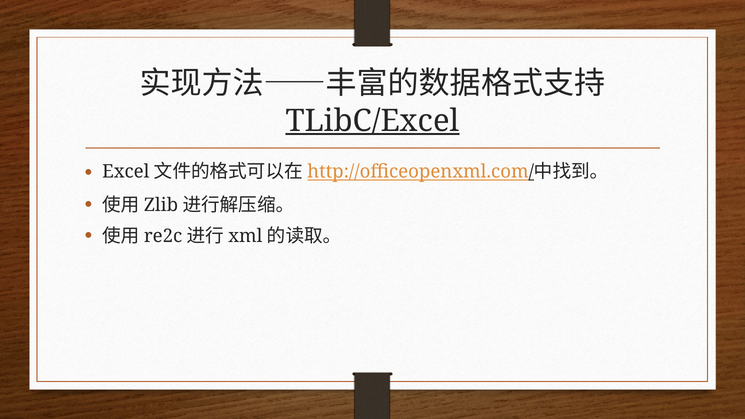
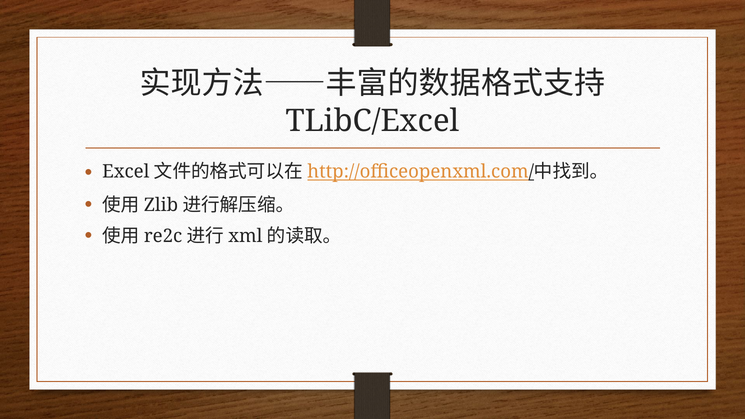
TLibC/Excel underline: present -> none
